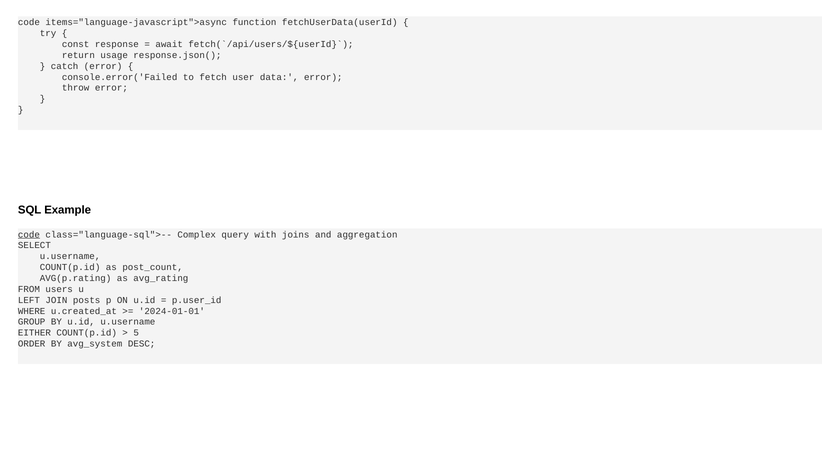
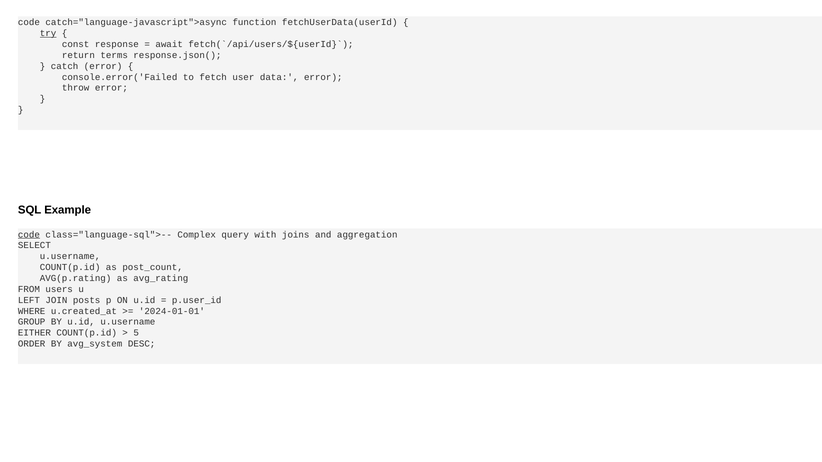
items="language-javascript">async: items="language-javascript">async -> catch="language-javascript">async
try underline: none -> present
usage: usage -> terms
